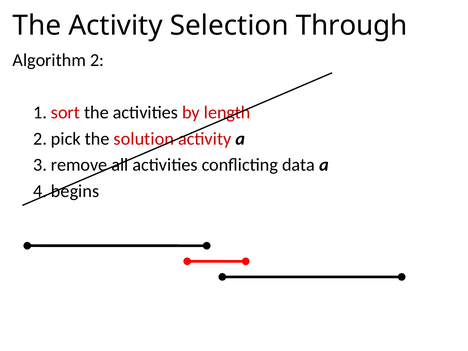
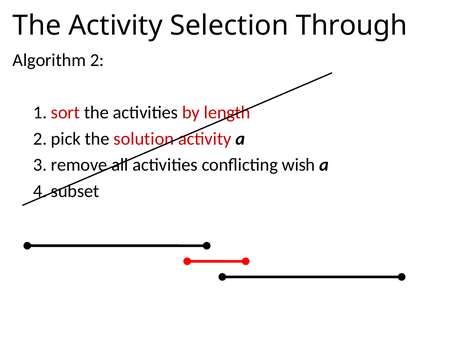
data: data -> wish
begins: begins -> subset
